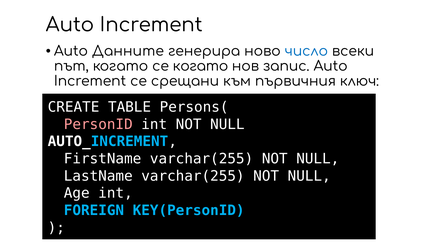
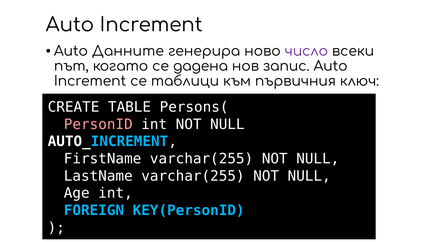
число colour: blue -> purple
се когато: когато -> дадена
срещани: срещани -> таблици
